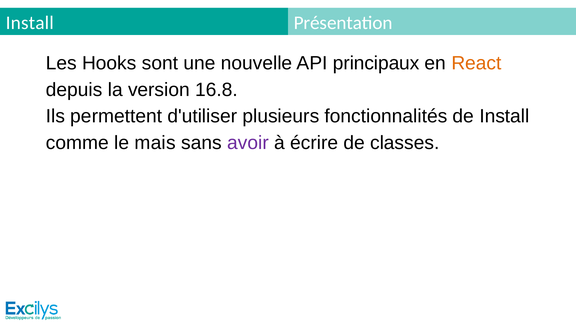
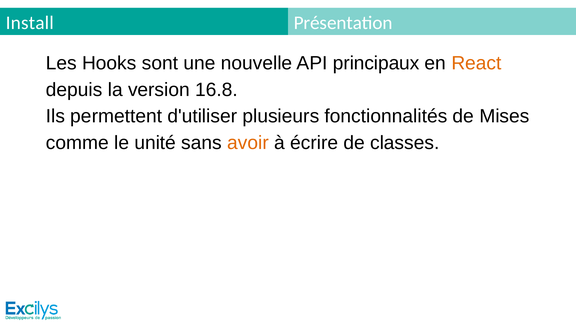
de Install: Install -> Mises
mais: mais -> unité
avoir colour: purple -> orange
